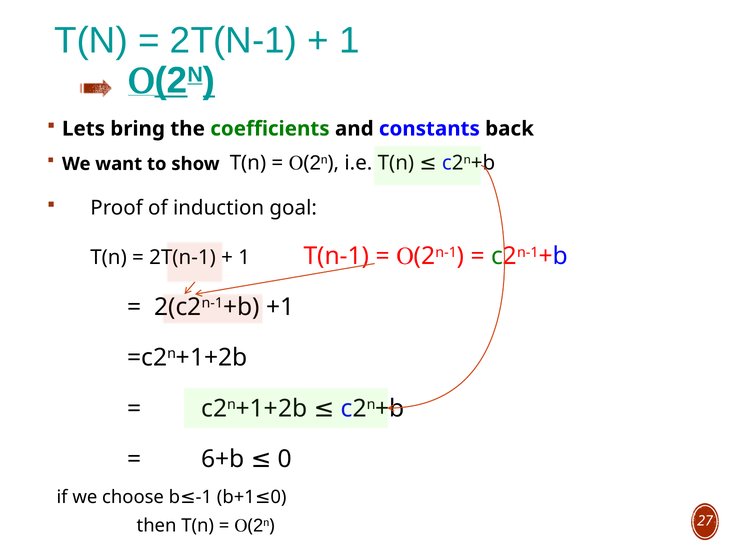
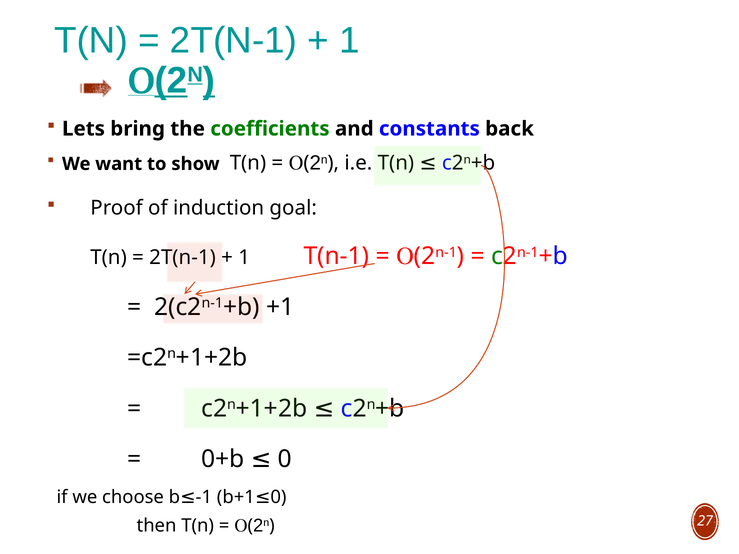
6+b: 6+b -> 0+b
